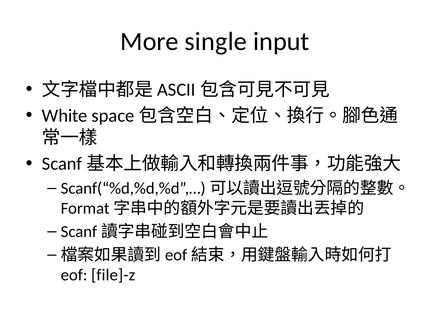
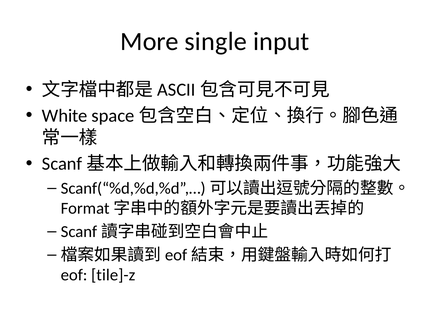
file]-z: file]-z -> tile]-z
